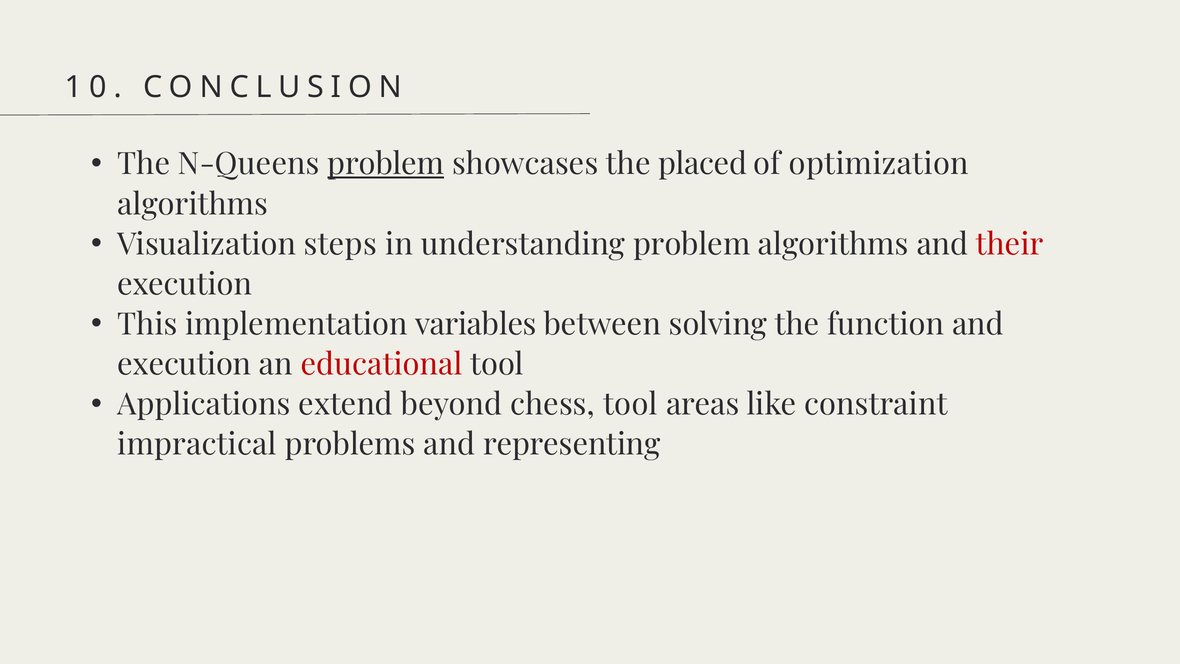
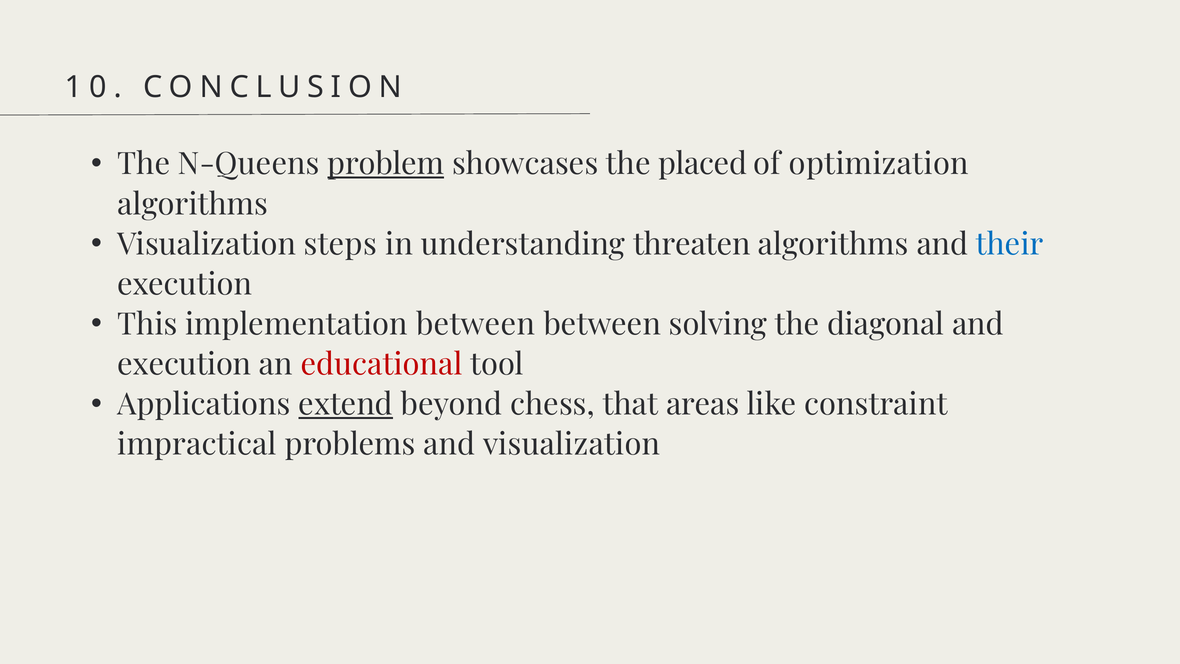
understanding problem: problem -> threaten
their colour: red -> blue
implementation variables: variables -> between
function: function -> diagonal
extend underline: none -> present
chess tool: tool -> that
and representing: representing -> visualization
